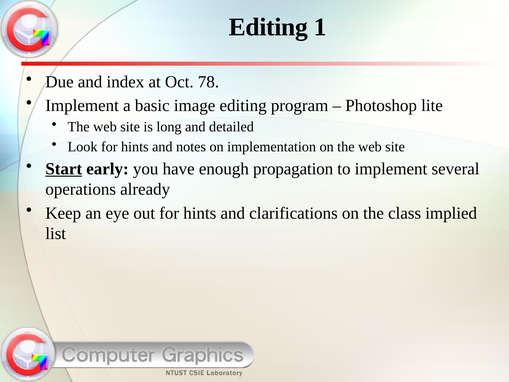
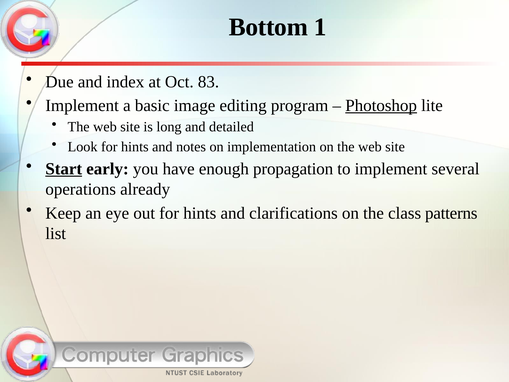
Editing at (268, 27): Editing -> Bottom
78: 78 -> 83
Photoshop underline: none -> present
implied: implied -> patterns
